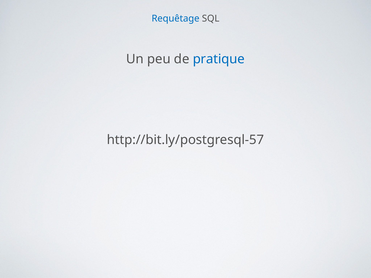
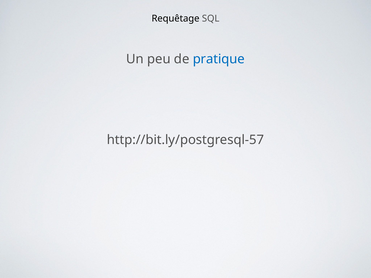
Requêtage colour: blue -> black
